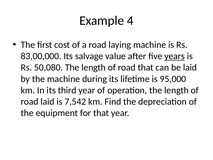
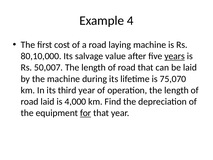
83,00,000: 83,00,000 -> 80,10,000
50,080: 50,080 -> 50,007
95,000: 95,000 -> 75,070
7,542: 7,542 -> 4,000
for underline: none -> present
